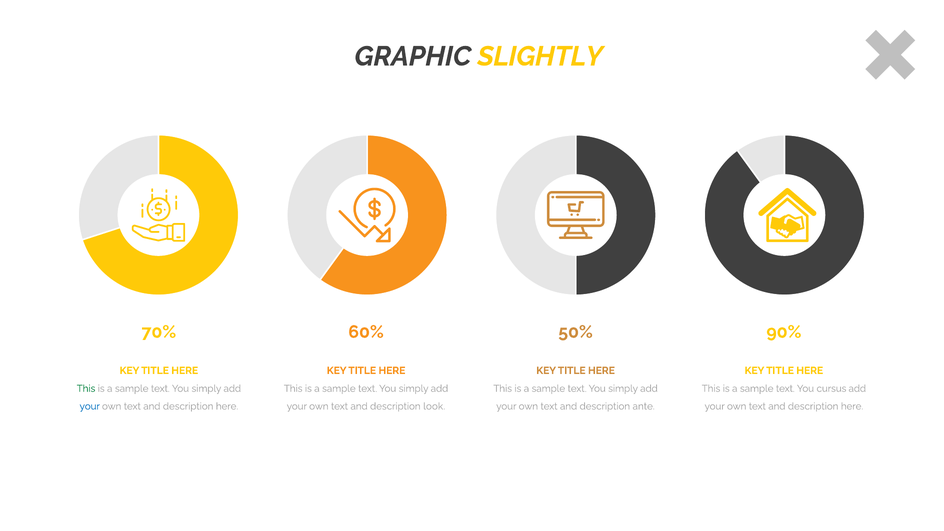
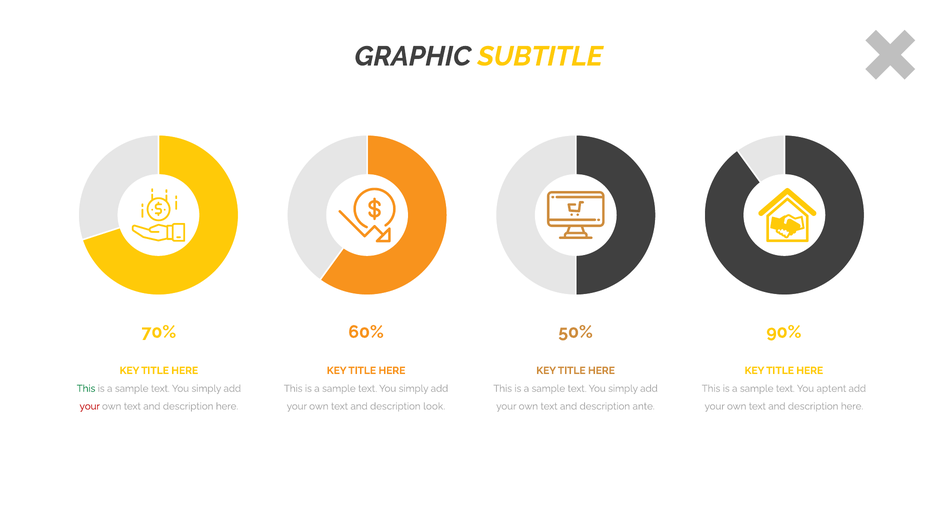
SLIGHTLY: SLIGHTLY -> SUBTITLE
cursus: cursus -> aptent
your at (90, 406) colour: blue -> red
